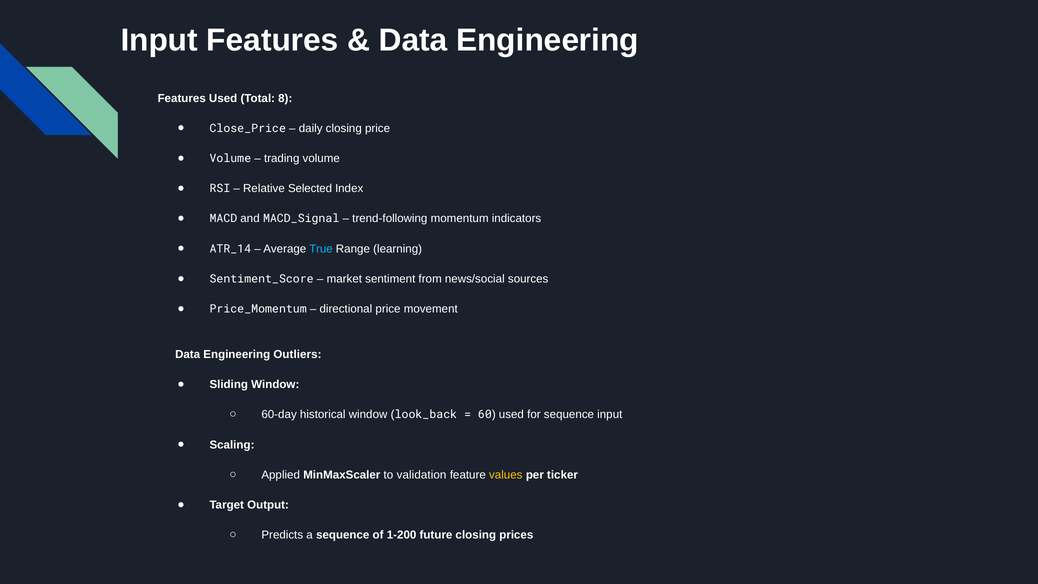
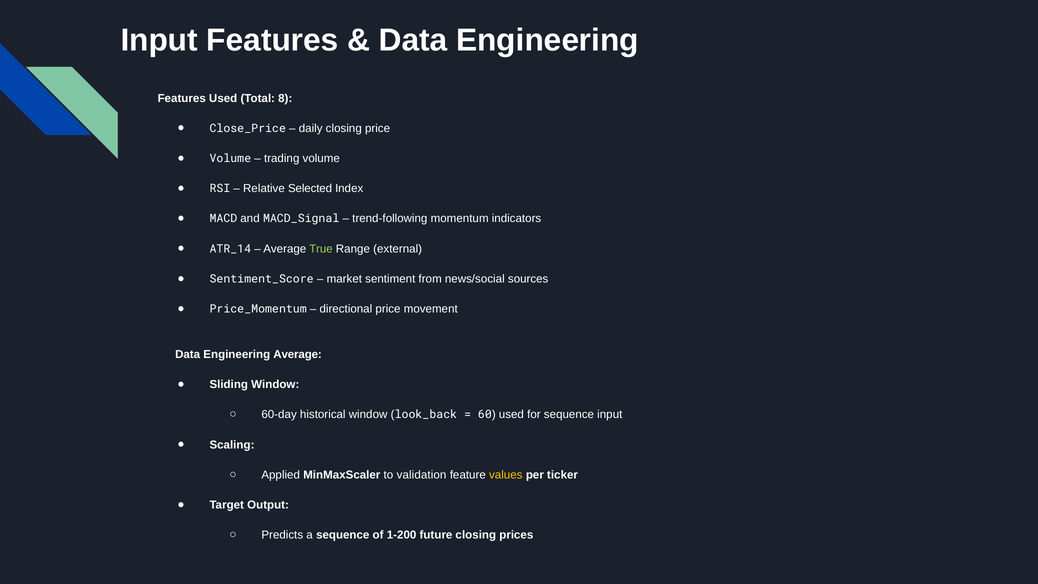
True colour: light blue -> light green
learning: learning -> external
Engineering Outliers: Outliers -> Average
